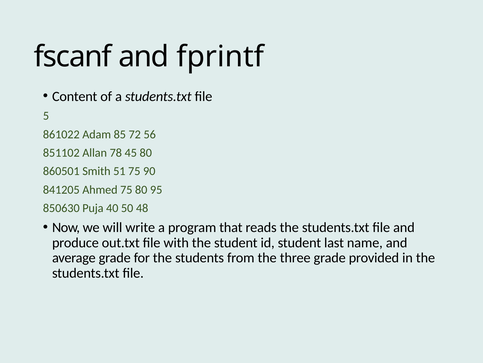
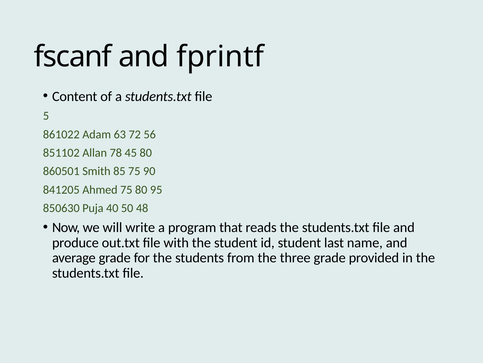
85: 85 -> 63
51: 51 -> 85
